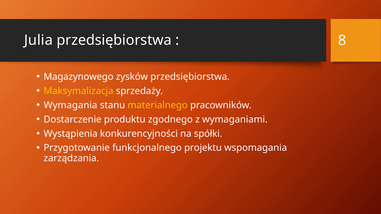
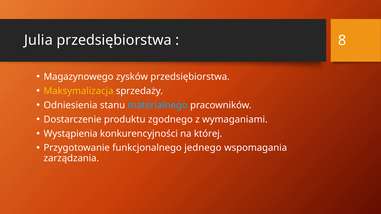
Wymagania: Wymagania -> Odniesienia
materialnego colour: yellow -> light blue
spółki: spółki -> której
projektu: projektu -> jednego
